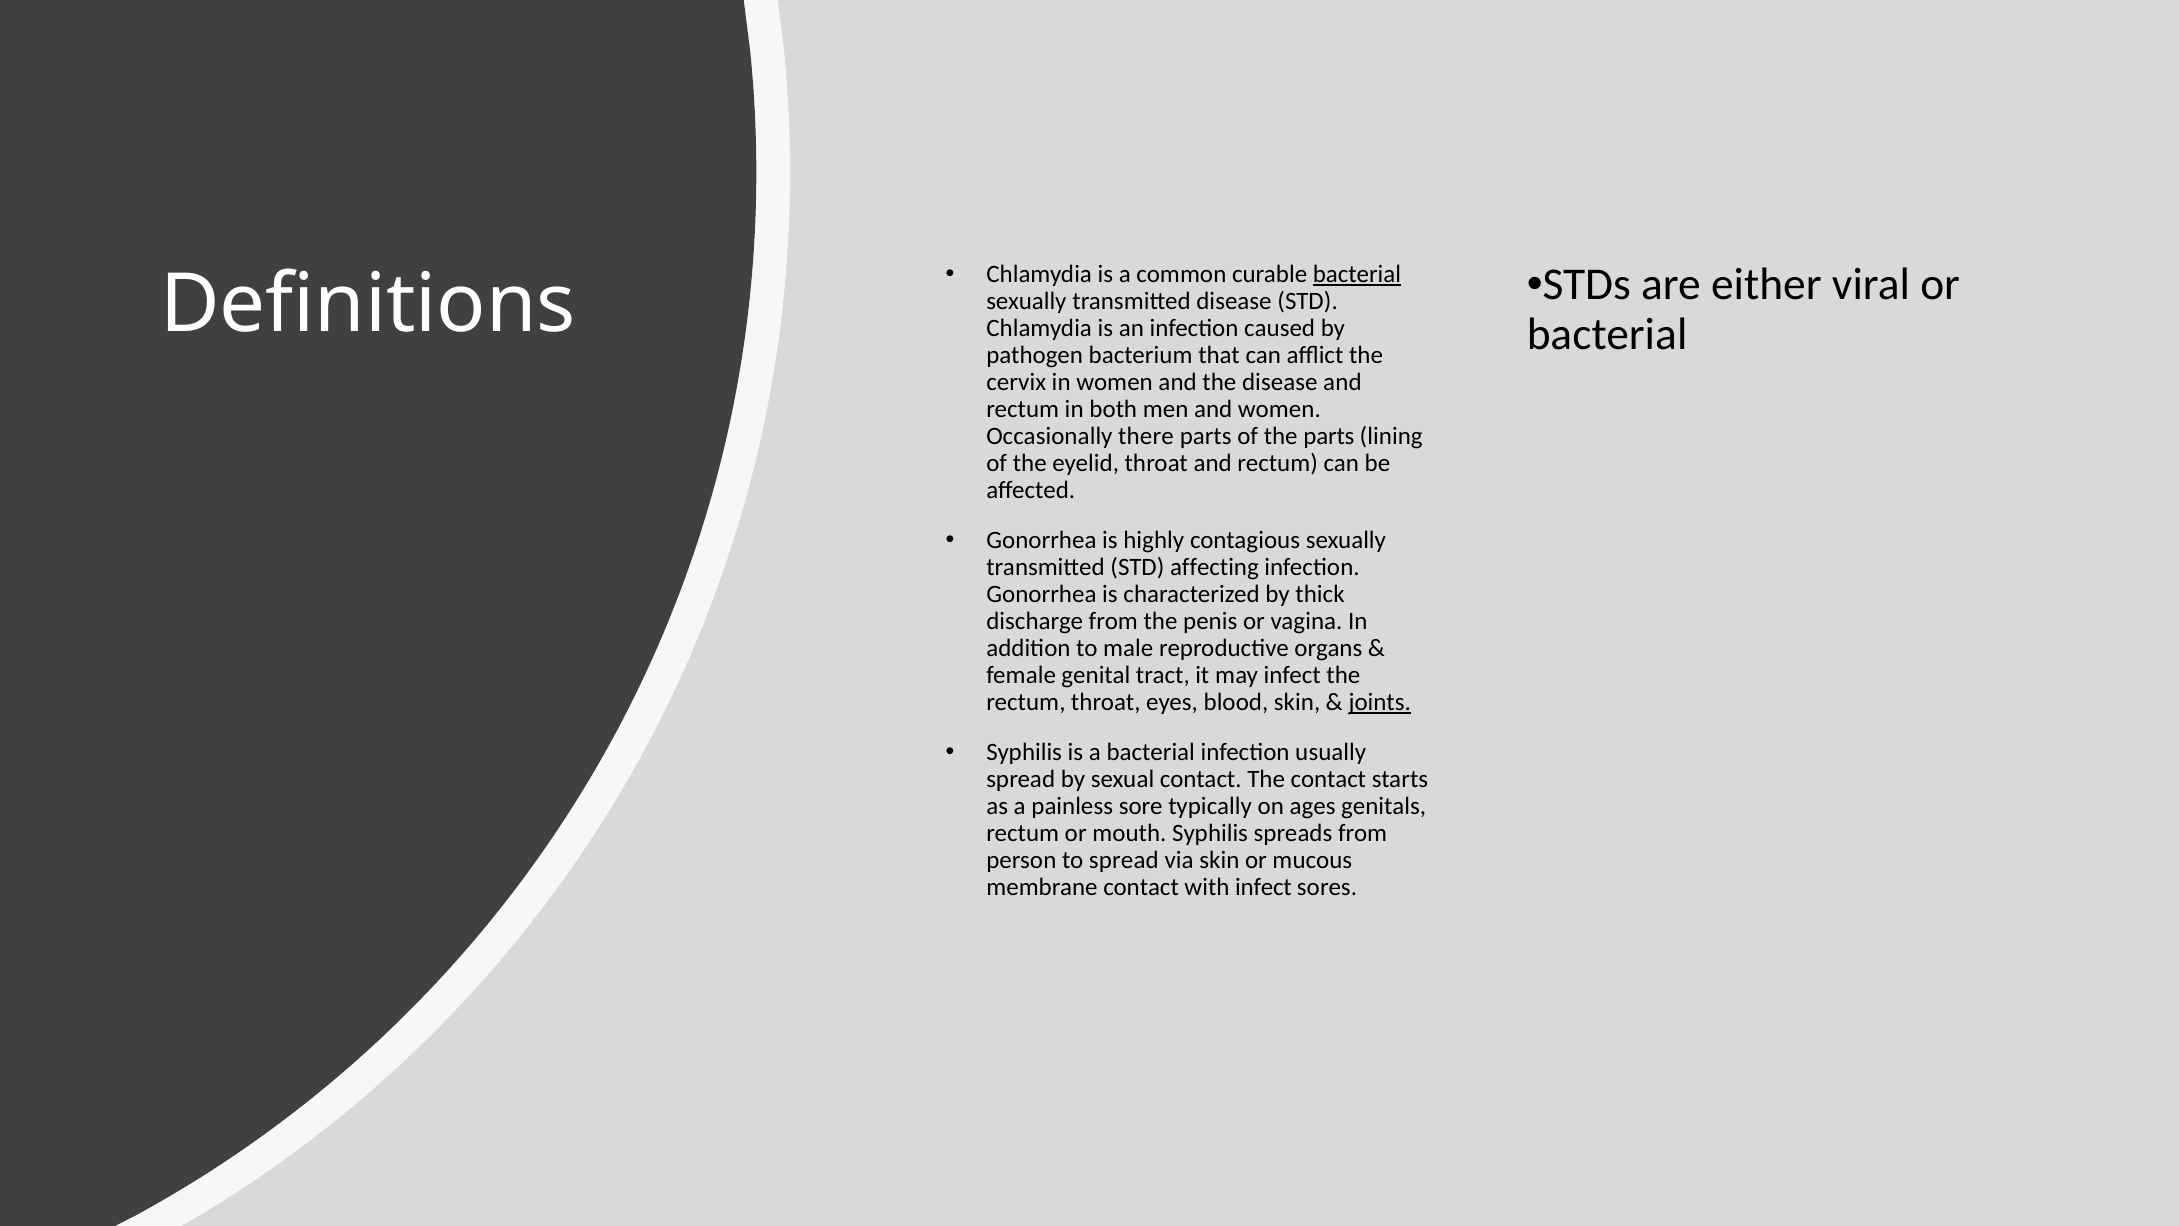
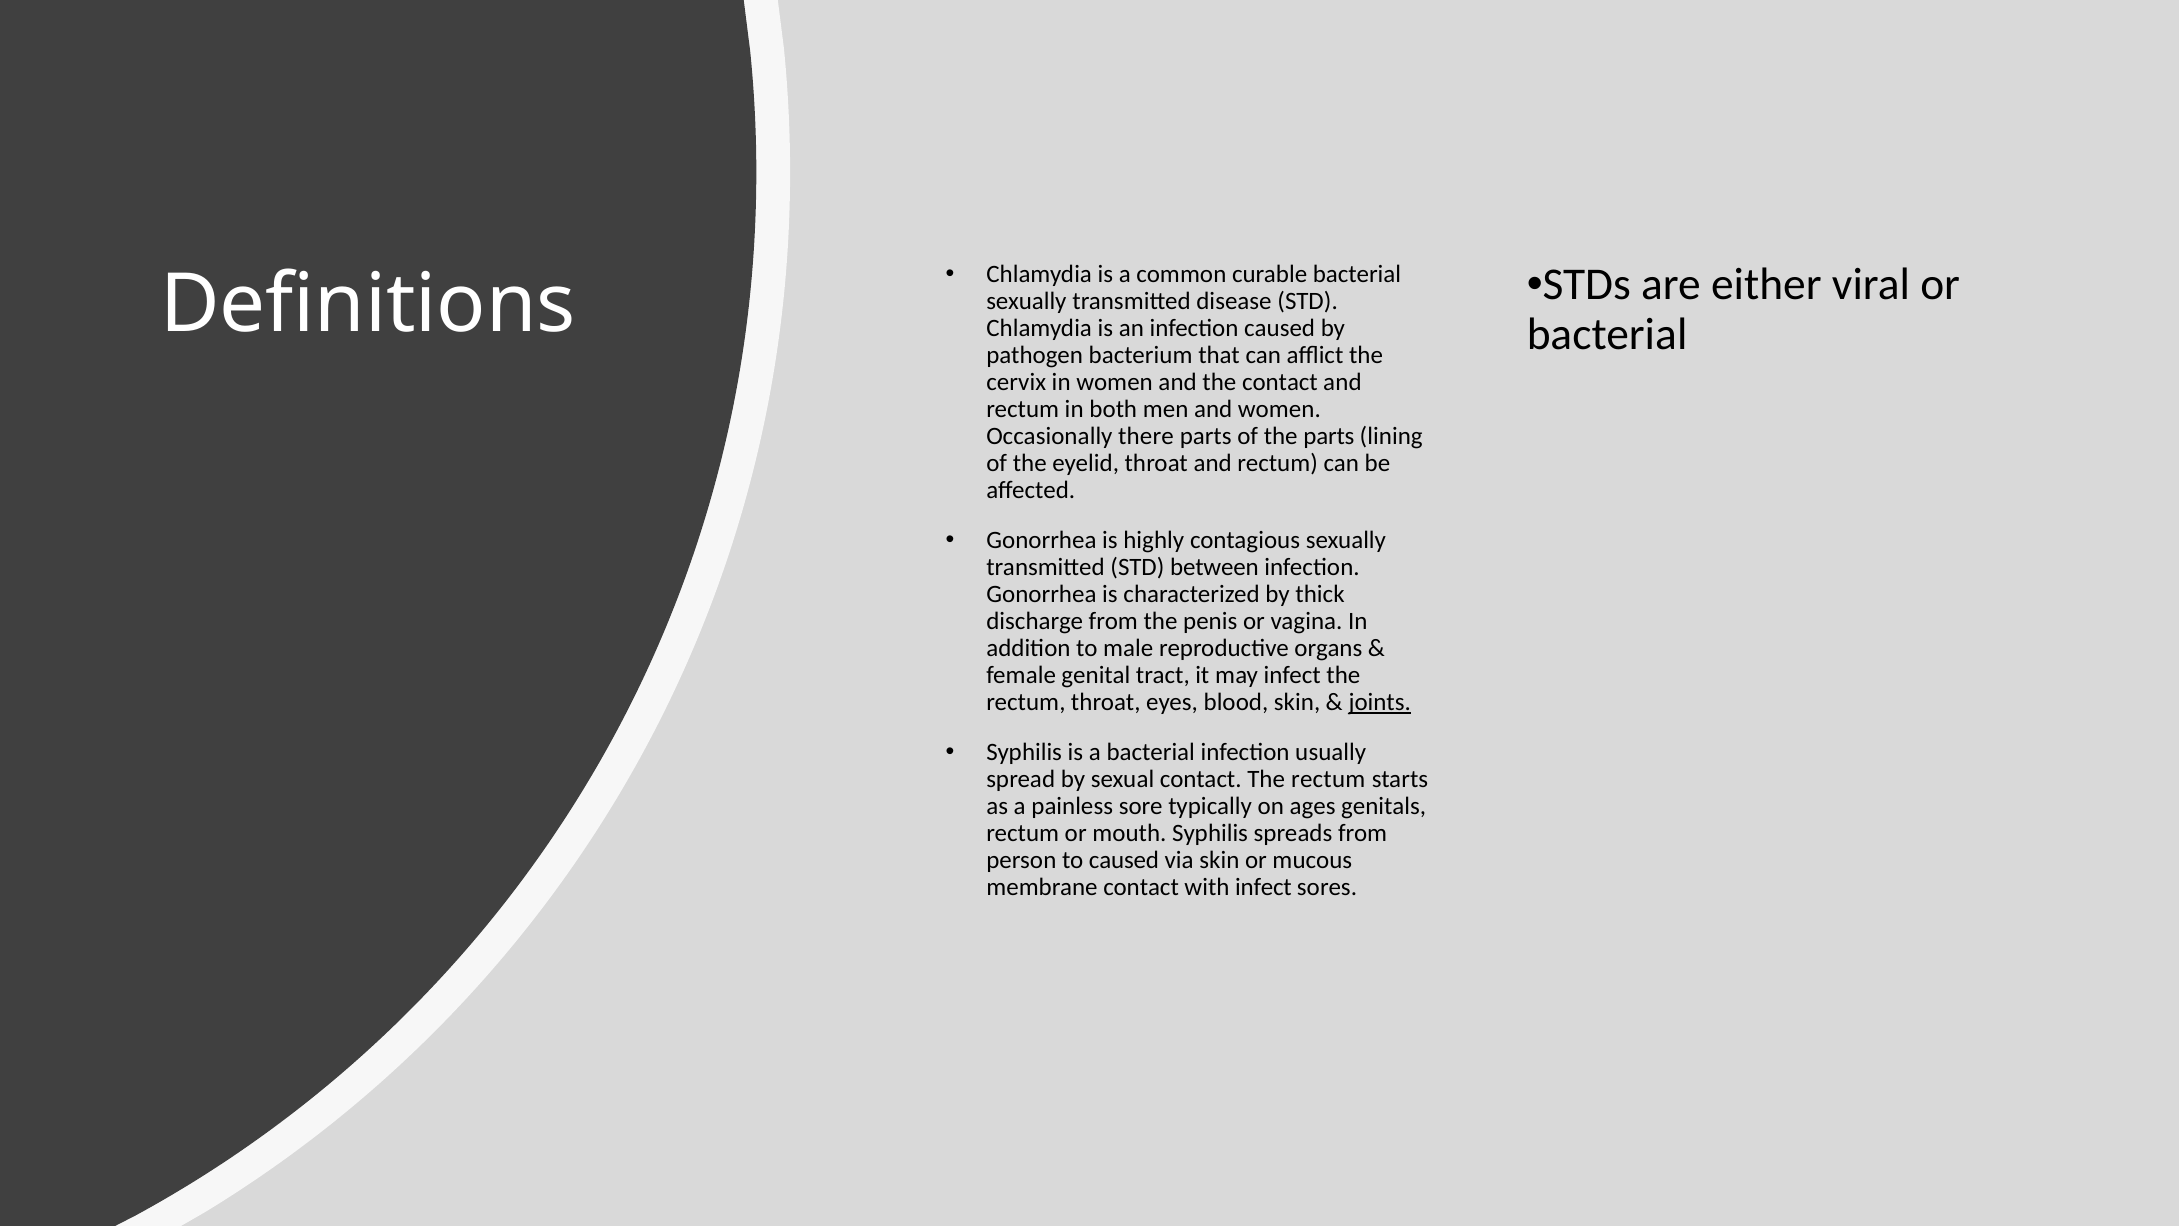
bacterial at (1357, 274) underline: present -> none
the disease: disease -> contact
affecting: affecting -> between
contact The contact: contact -> rectum
to spread: spread -> caused
